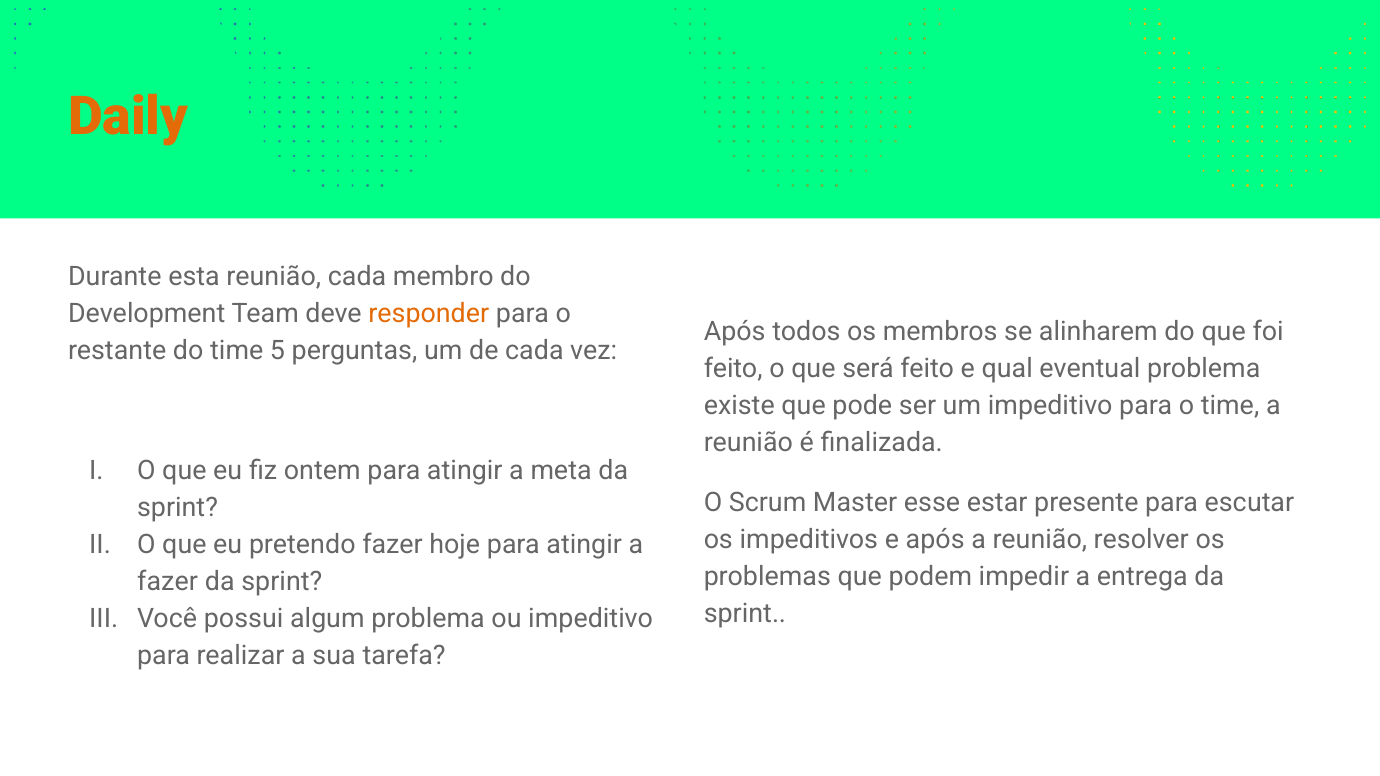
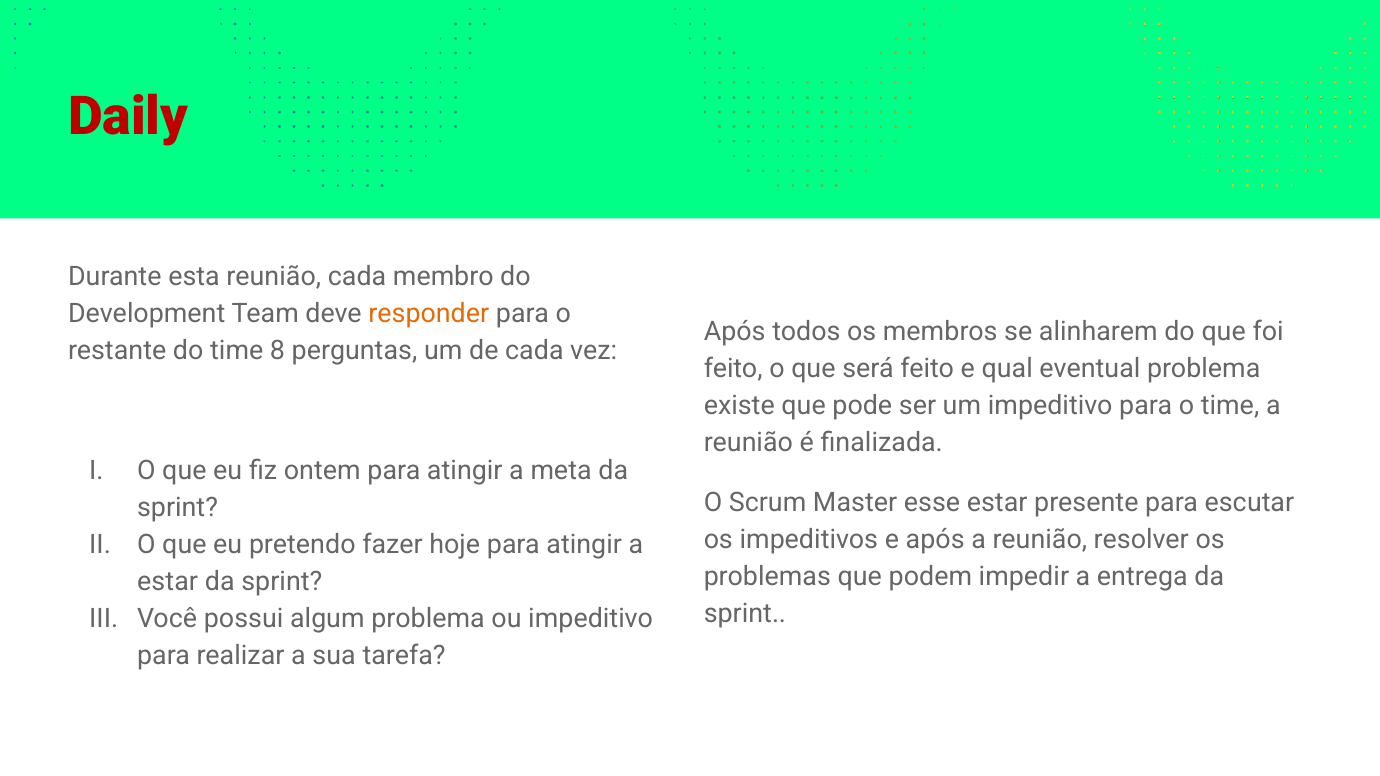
Daily colour: orange -> red
5: 5 -> 8
fazer at (168, 582): fazer -> estar
